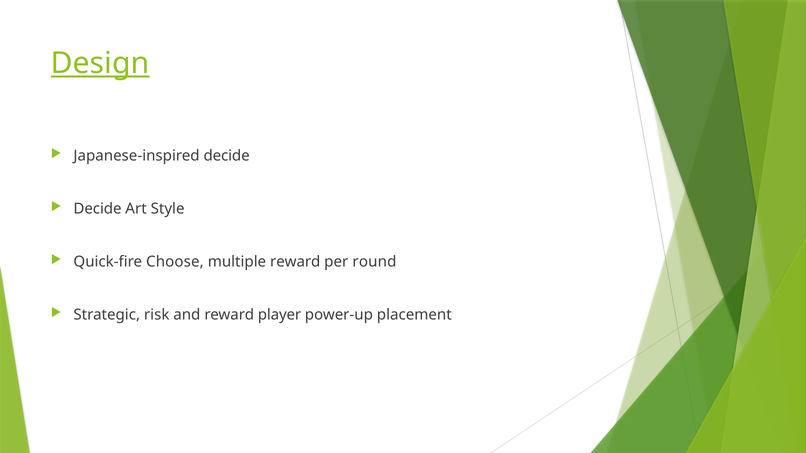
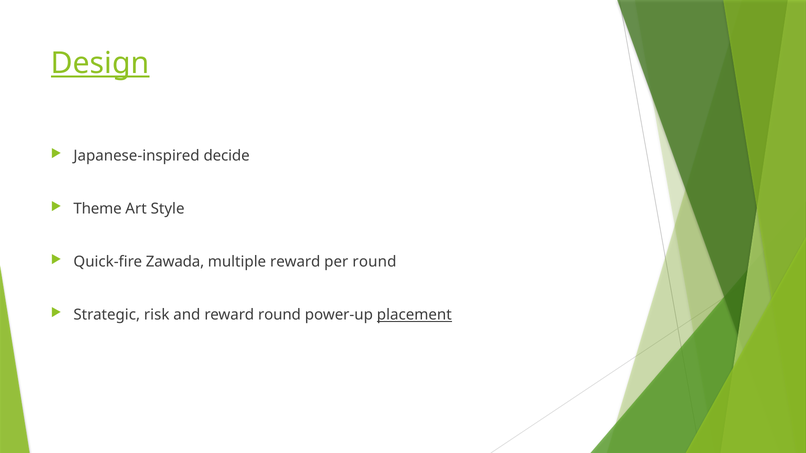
Decide at (98, 209): Decide -> Theme
Choose: Choose -> Zawada
reward player: player -> round
placement underline: none -> present
